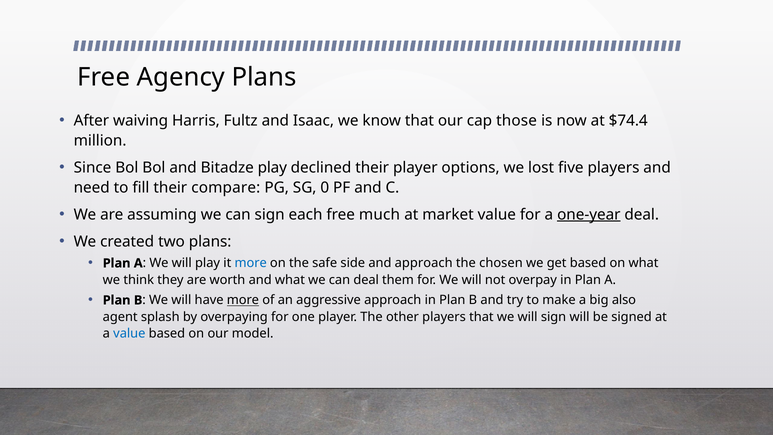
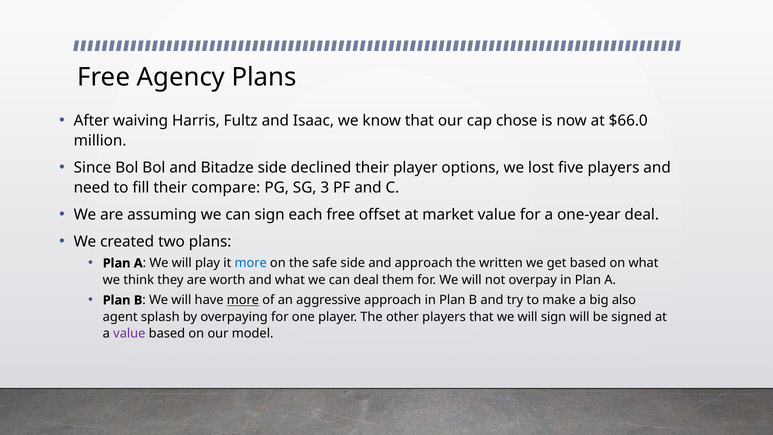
those: those -> chose
$74.4: $74.4 -> $66.0
Bitadze play: play -> side
0: 0 -> 3
much: much -> offset
one-year underline: present -> none
chosen: chosen -> written
value at (129, 333) colour: blue -> purple
